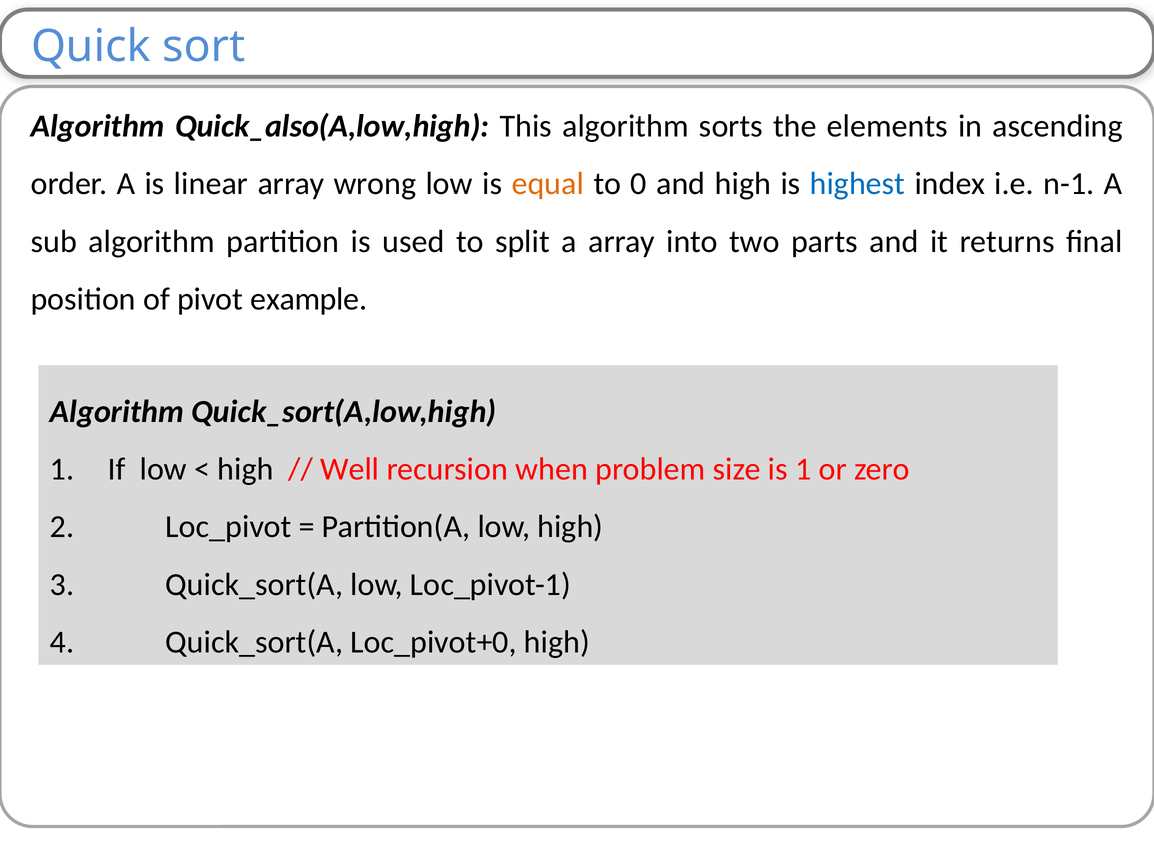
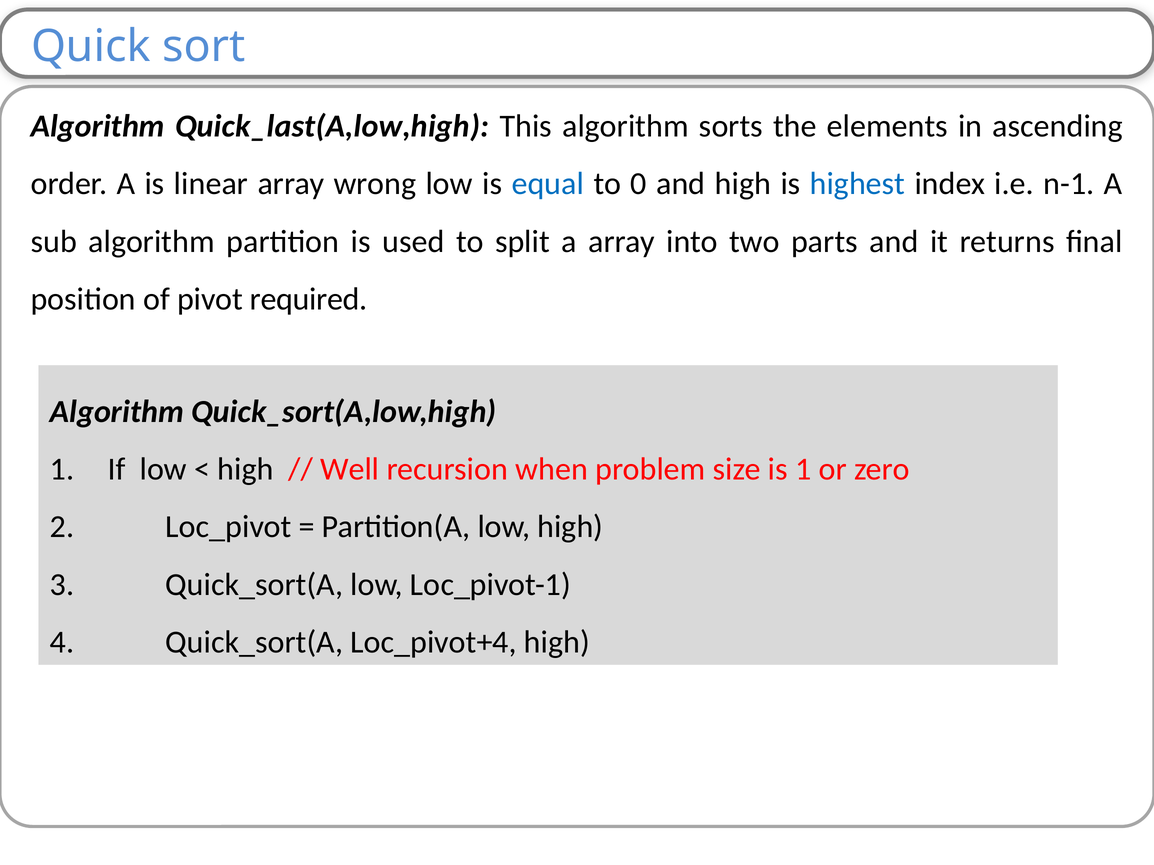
Quick_also(A,low,high: Quick_also(A,low,high -> Quick_last(A,low,high
equal colour: orange -> blue
example: example -> required
Loc_pivot+0: Loc_pivot+0 -> Loc_pivot+4
